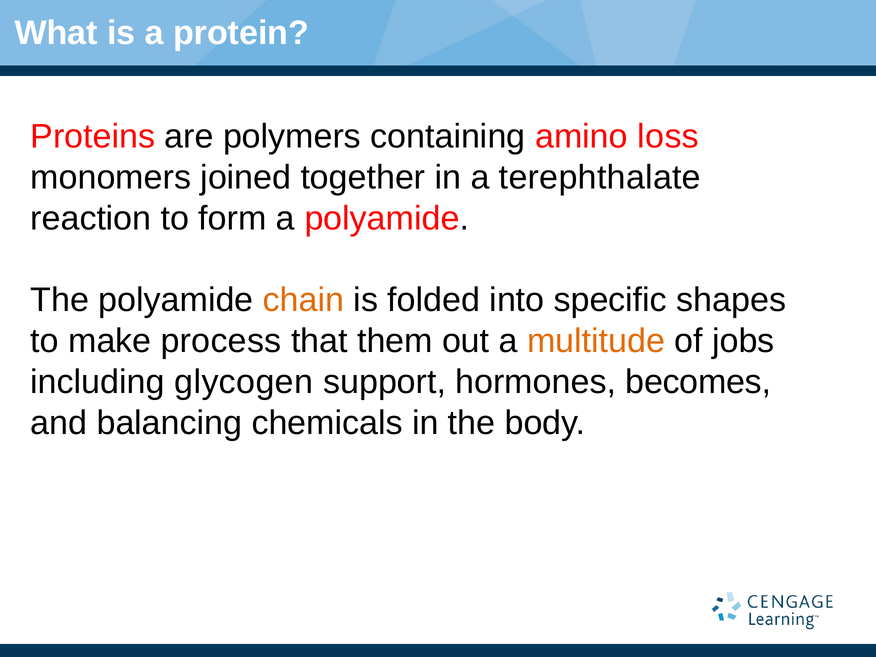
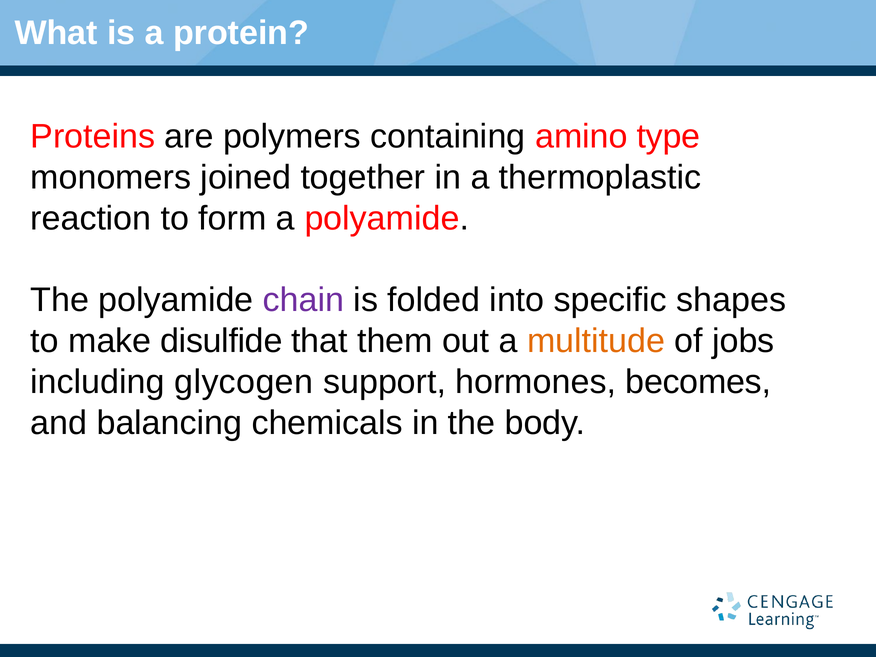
loss: loss -> type
terephthalate: terephthalate -> thermoplastic
chain colour: orange -> purple
process: process -> disulfide
